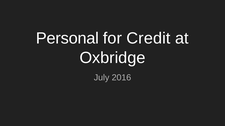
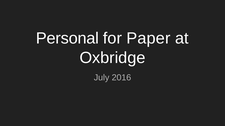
Credit: Credit -> Paper
